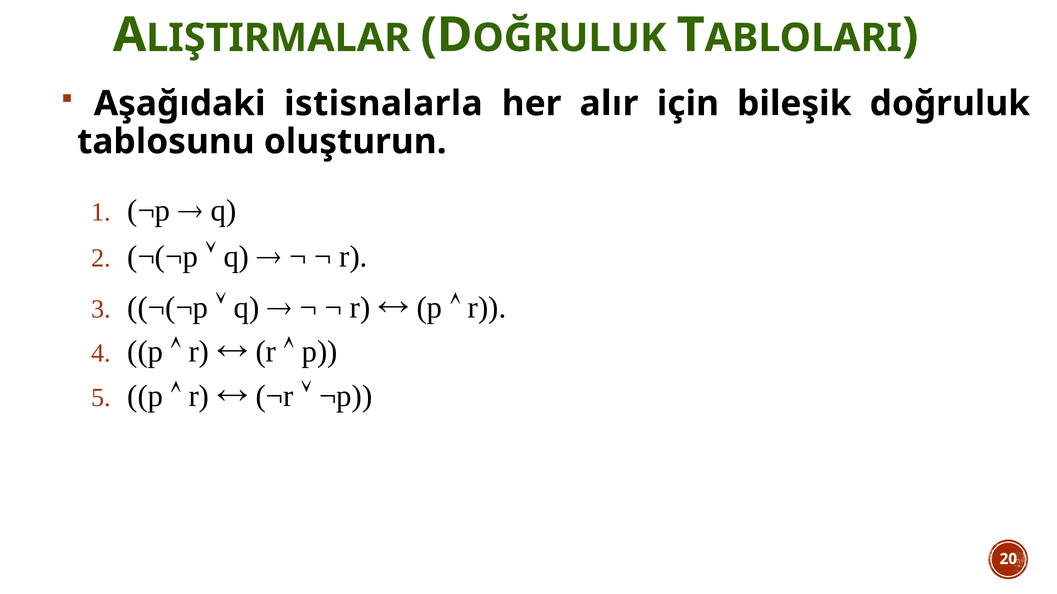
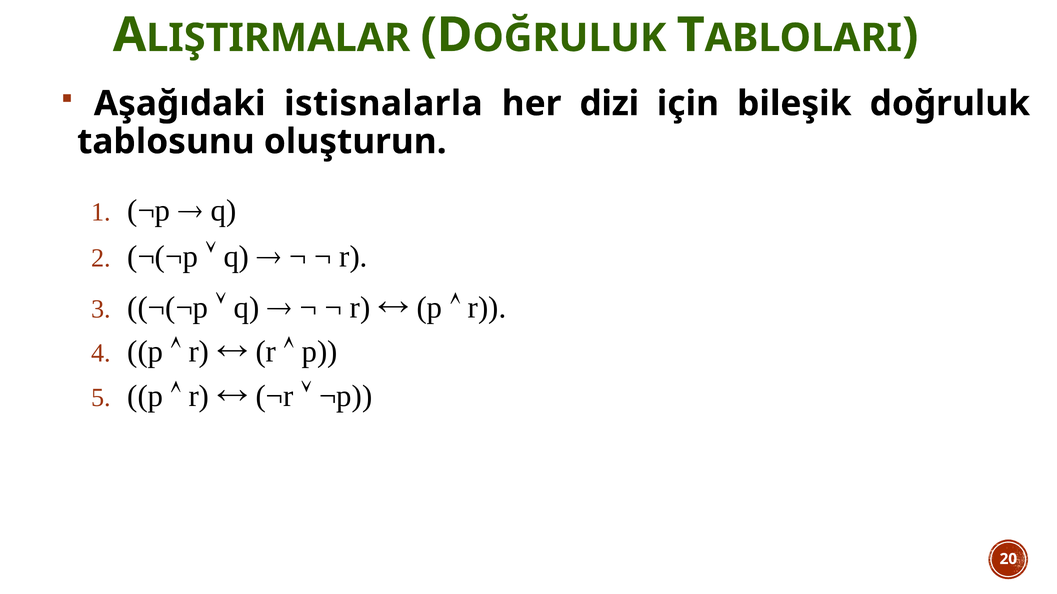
alır: alır -> dizi
